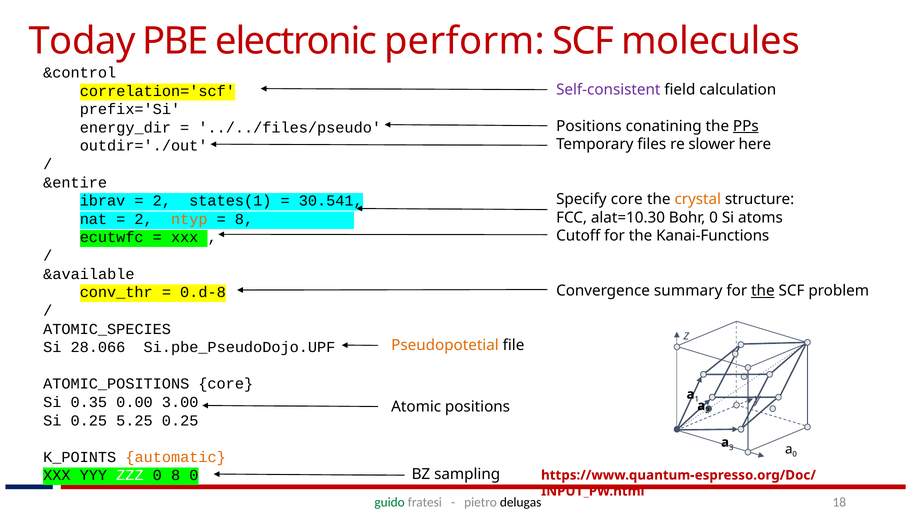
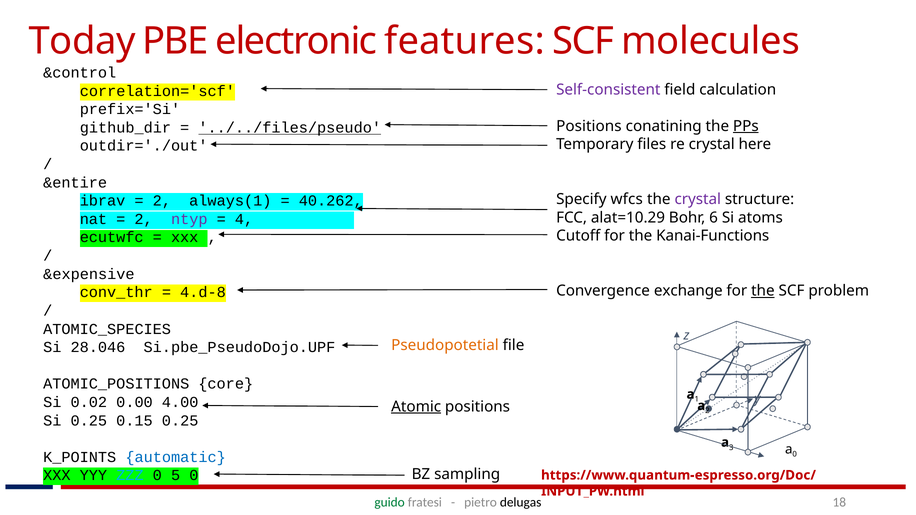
perform: perform -> features
energy_dir: energy_dir -> github_dir
../../files/pseudo underline: none -> present
re slower: slower -> crystal
Specify core: core -> wfcs
crystal at (698, 199) colour: orange -> purple
states(1: states(1 -> always(1
30.541: 30.541 -> 40.262
alat=10.30: alat=10.30 -> alat=10.29
Bohr 0: 0 -> 6
ntyp colour: orange -> purple
8 at (244, 219): 8 -> 4
&available: &available -> &expensive
summary: summary -> exchange
0.d-8: 0.d-8 -> 4.d-8
28.066: 28.066 -> 28.046
0.35: 0.35 -> 0.02
3.00: 3.00 -> 4.00
Atomic underline: none -> present
5.25: 5.25 -> 0.15
automatic colour: orange -> blue
ZZZ colour: white -> light blue
0 8: 8 -> 5
